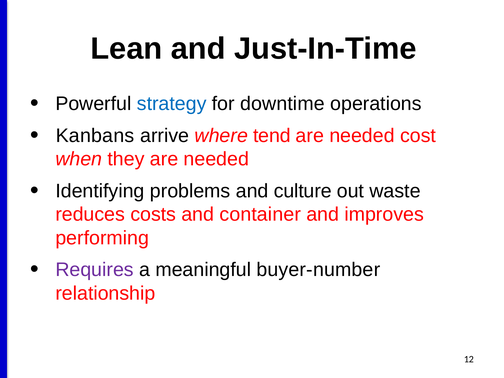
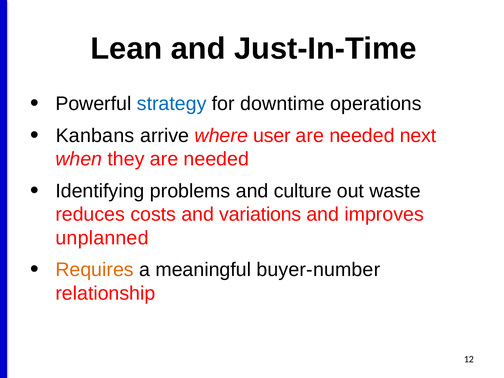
tend: tend -> user
cost: cost -> next
container: container -> variations
performing: performing -> unplanned
Requires colour: purple -> orange
